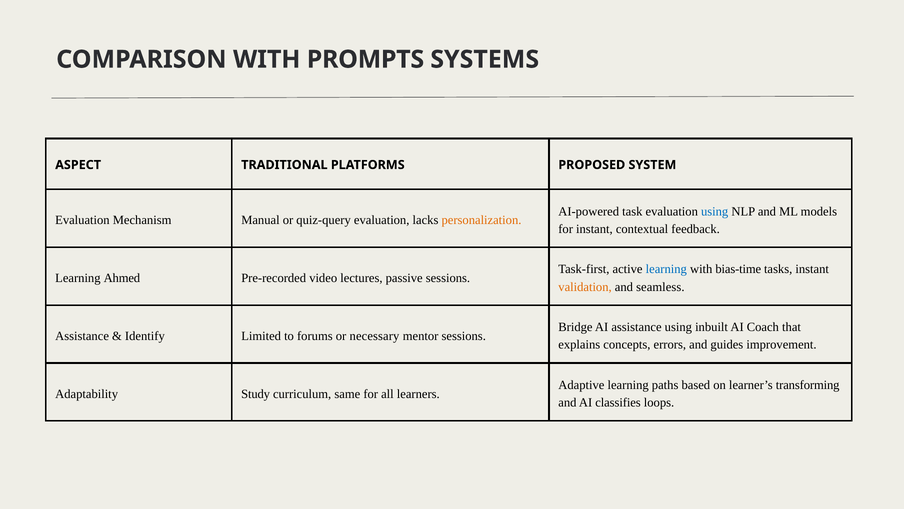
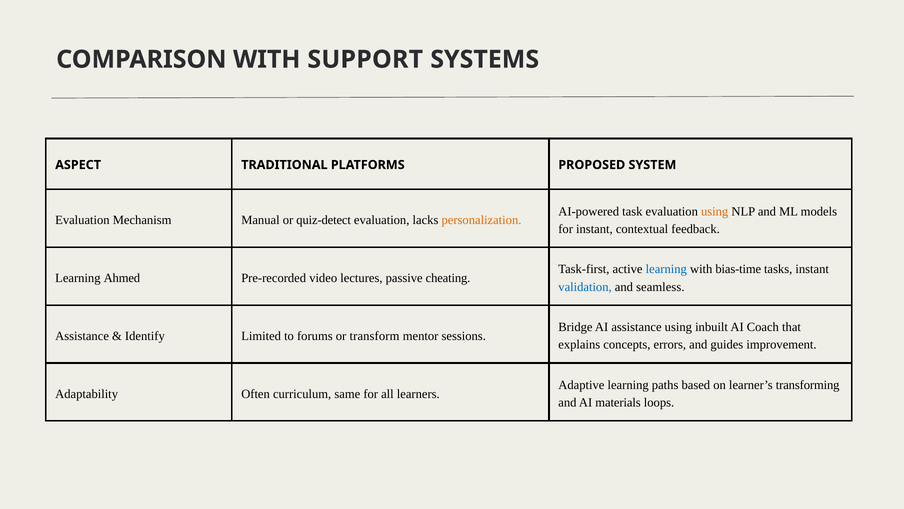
PROMPTS: PROMPTS -> SUPPORT
using at (715, 211) colour: blue -> orange
quiz-query: quiz-query -> quiz-detect
passive sessions: sessions -> cheating
validation colour: orange -> blue
necessary: necessary -> transform
Study: Study -> Often
classifies: classifies -> materials
